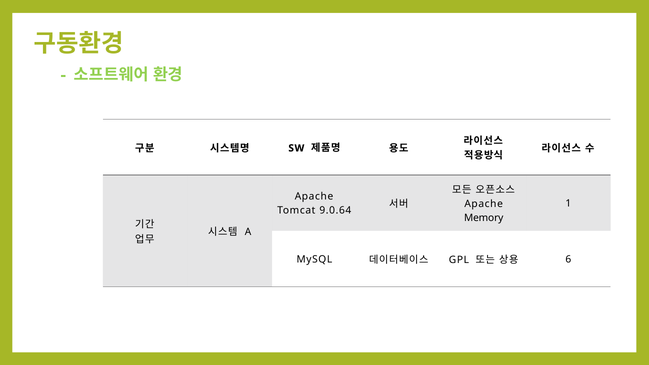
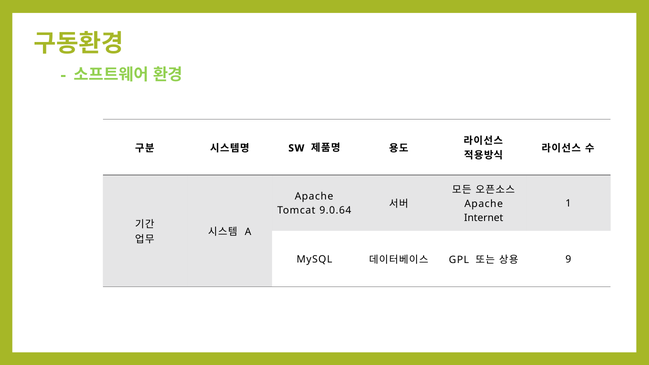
Memory: Memory -> Internet
6: 6 -> 9
